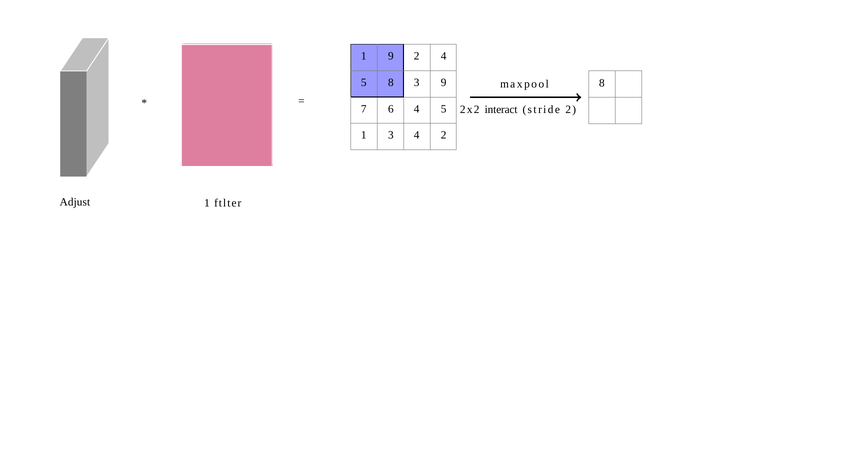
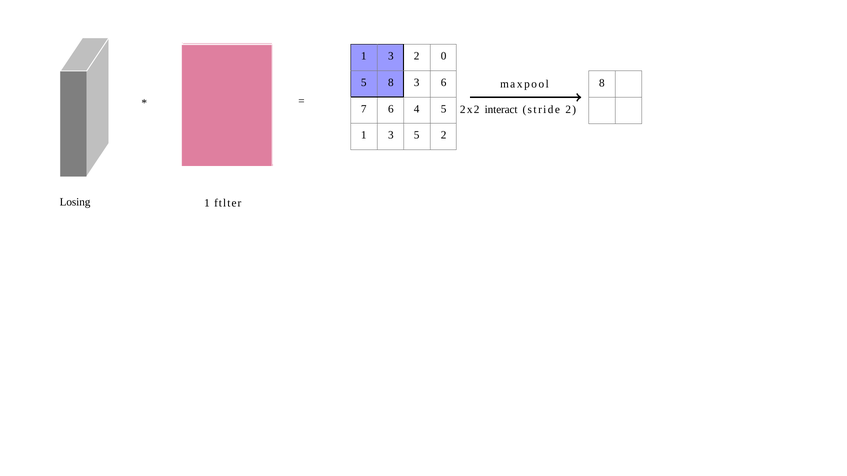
9 at (391, 56): 9 -> 3
2 4: 4 -> 0
3 9: 9 -> 6
3 4: 4 -> 5
Adjust: Adjust -> Losing
